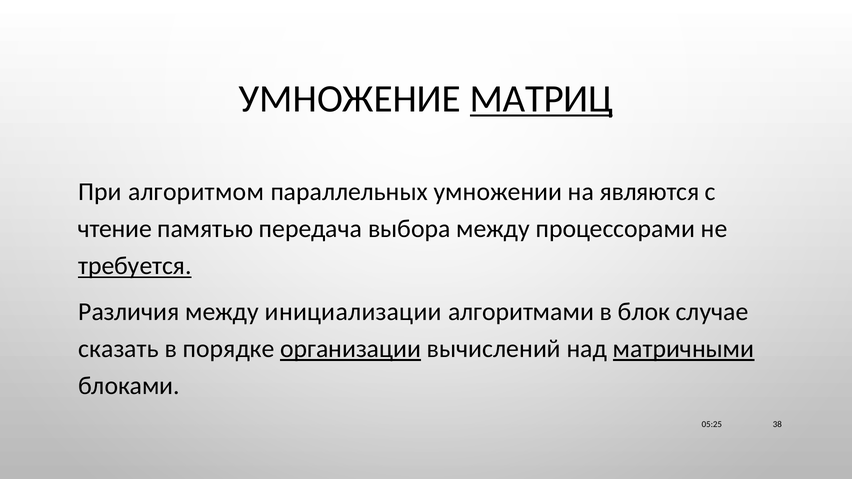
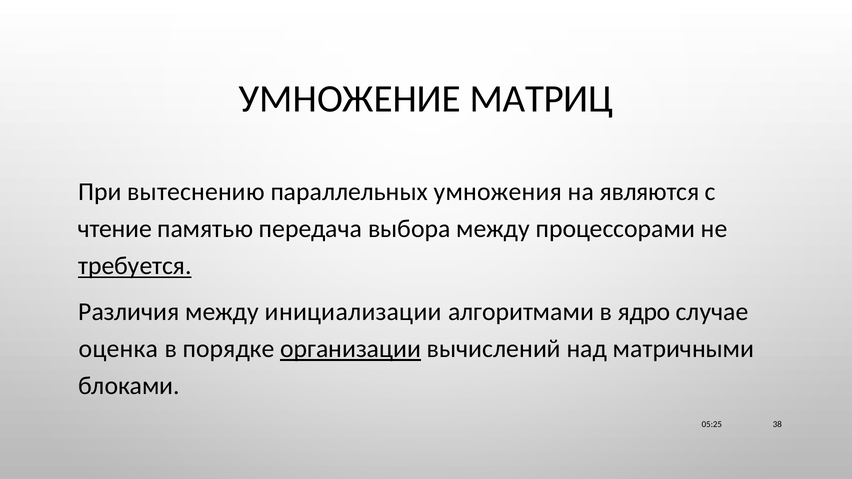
МАТРИЦ underline: present -> none
алгоритмом: алгоритмом -> вытеснению
умножении: умножении -> умножения
блок: блок -> ядро
сказать: сказать -> оценка
матричными underline: present -> none
